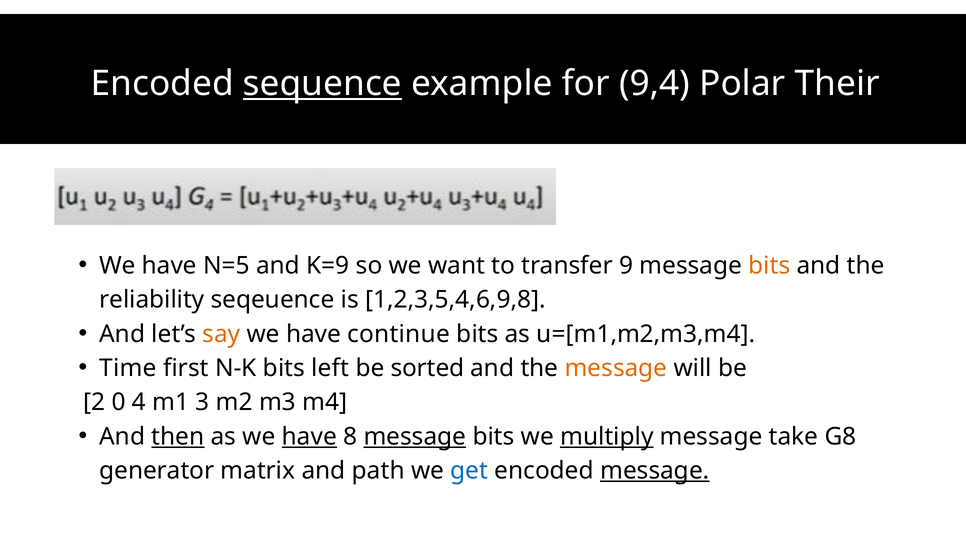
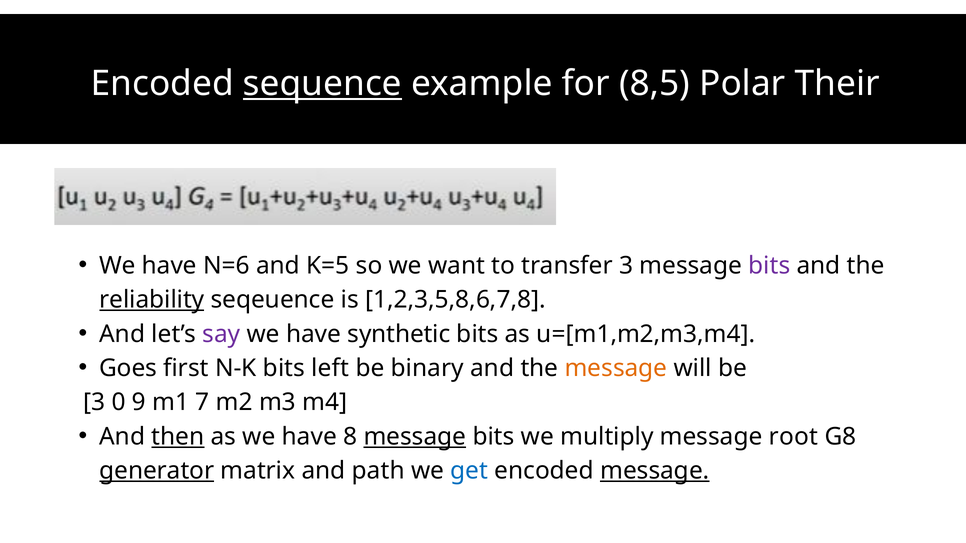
9,4: 9,4 -> 8,5
N=5: N=5 -> N=6
K=9: K=9 -> K=5
transfer 9: 9 -> 3
bits at (769, 266) colour: orange -> purple
reliability underline: none -> present
1,2,3,5,4,6,9,8: 1,2,3,5,4,6,9,8 -> 1,2,3,5,8,6,7,8
say colour: orange -> purple
continue: continue -> synthetic
Time: Time -> Goes
sorted: sorted -> binary
2 at (94, 403): 2 -> 3
4: 4 -> 9
3: 3 -> 7
have at (309, 437) underline: present -> none
multiply underline: present -> none
take: take -> root
generator underline: none -> present
